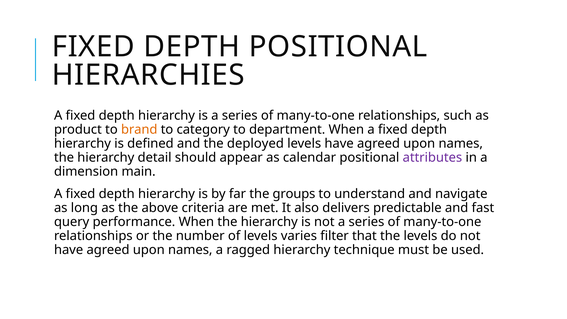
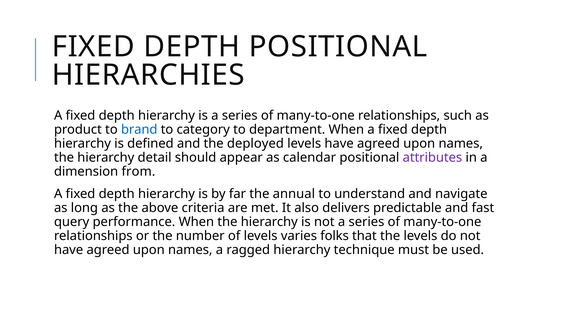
brand colour: orange -> blue
main: main -> from
groups: groups -> annual
filter: filter -> folks
